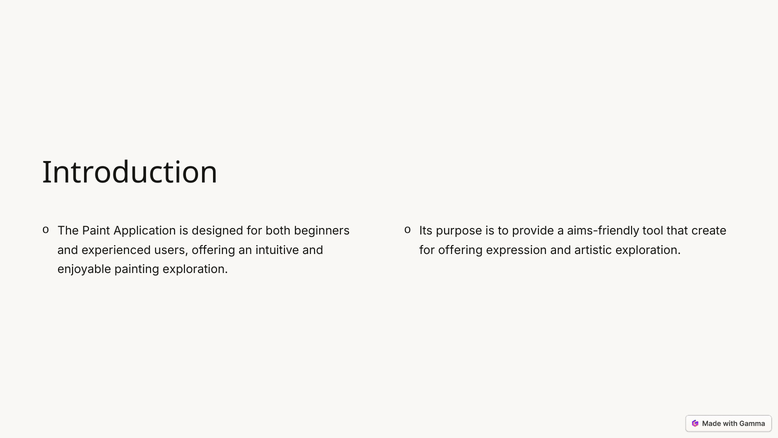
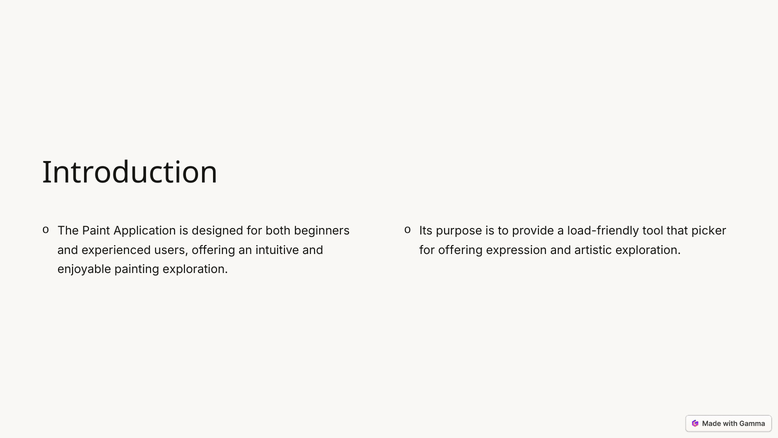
aims-friendly: aims-friendly -> load-friendly
create: create -> picker
